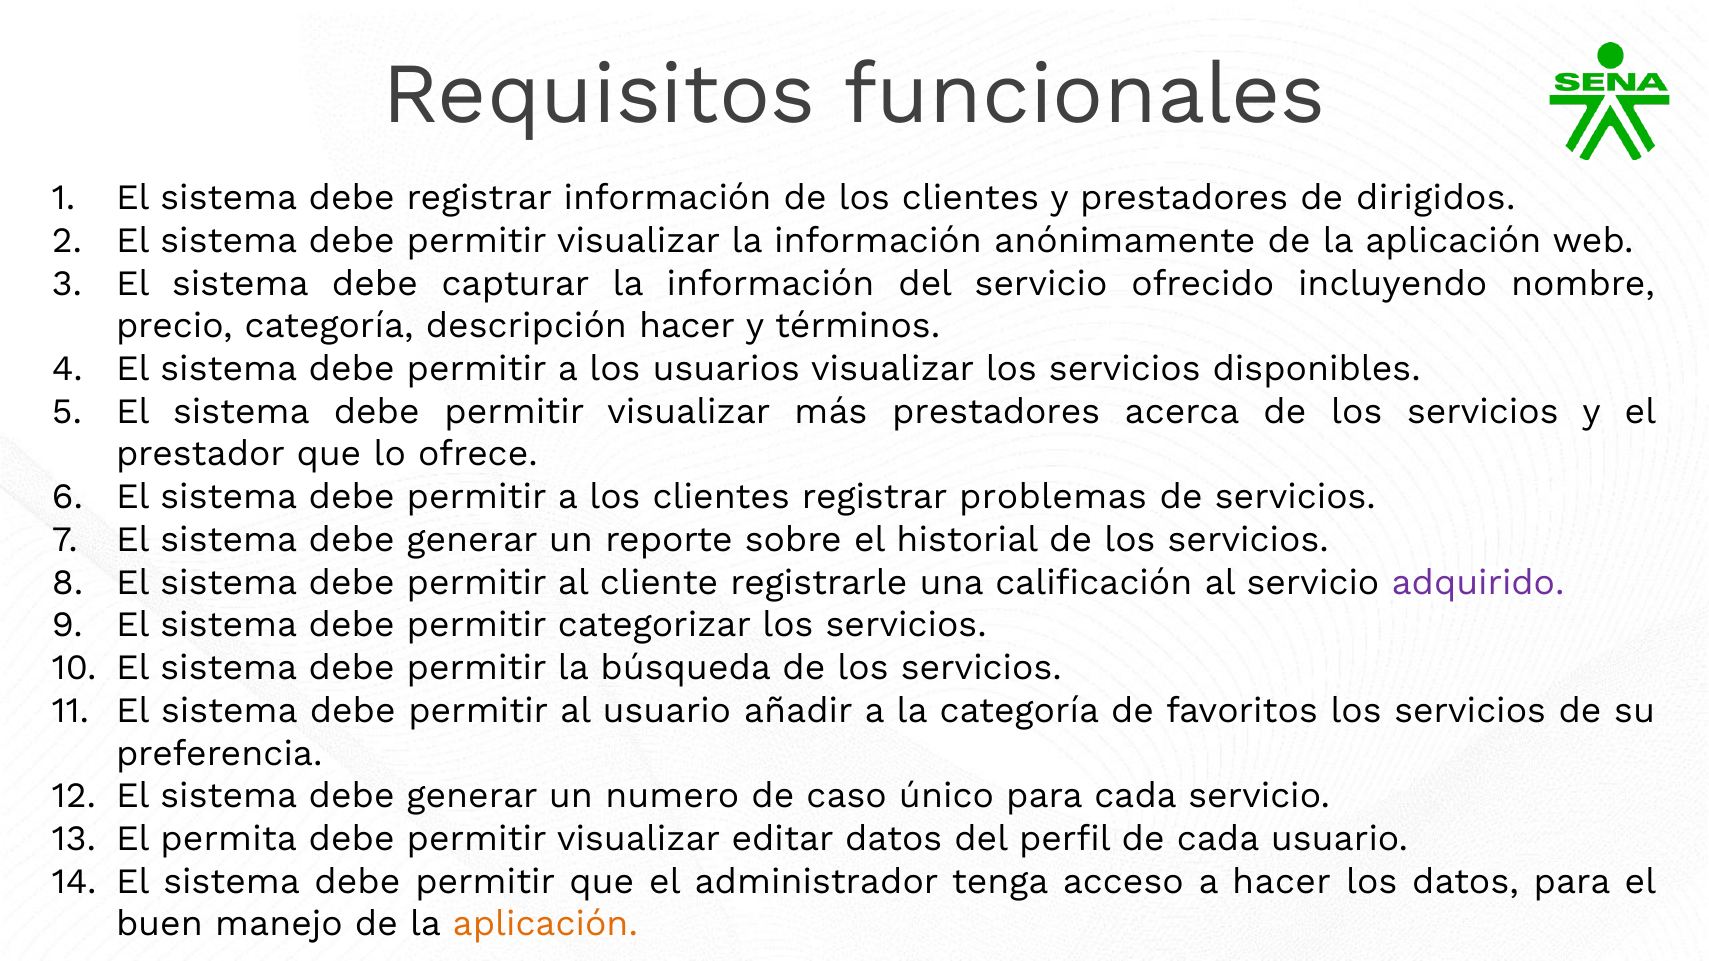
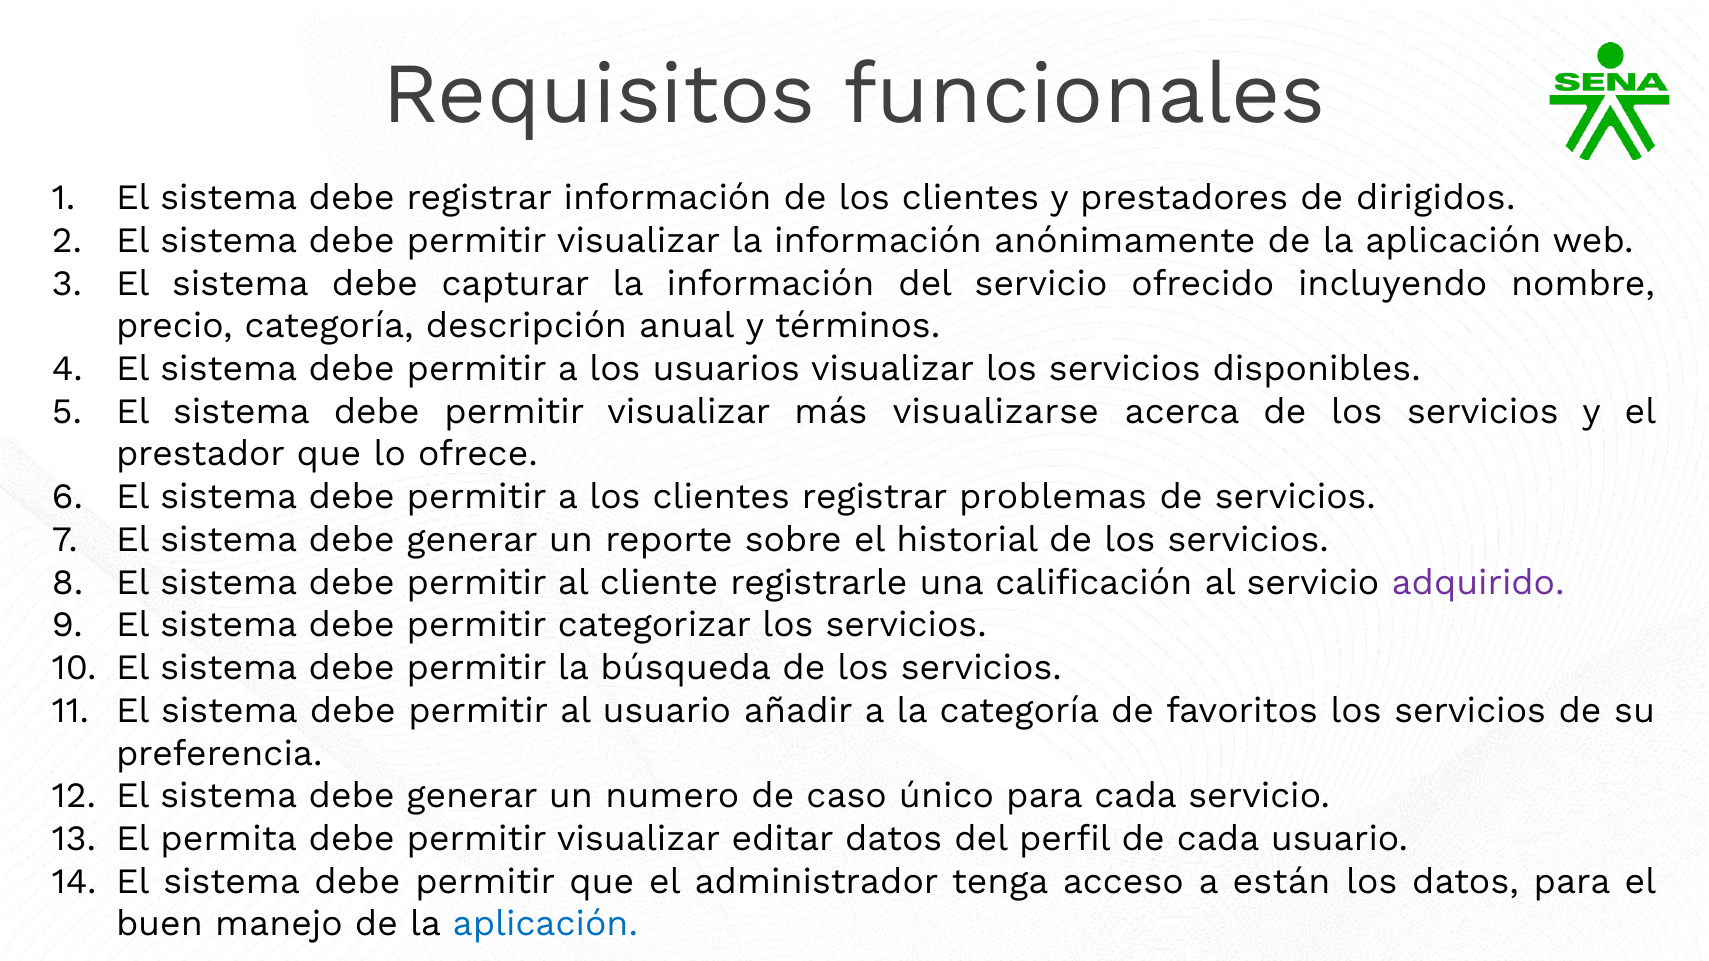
descripción hacer: hacer -> anual
más prestadores: prestadores -> visualizarse
a hacer: hacer -> están
aplicación at (545, 924) colour: orange -> blue
